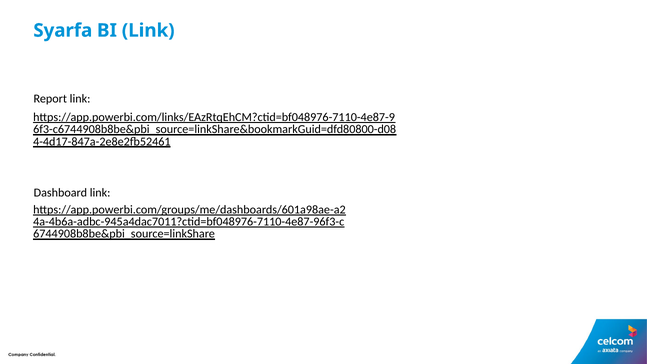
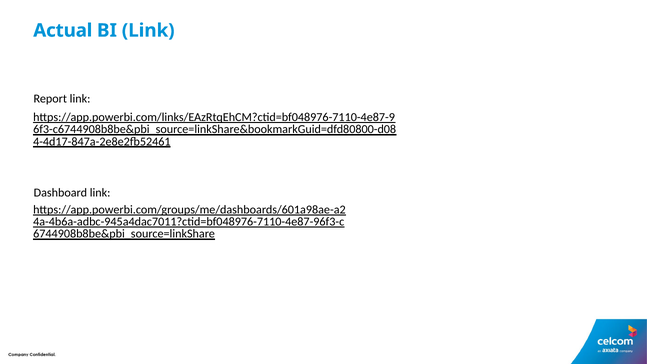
Syarfa: Syarfa -> Actual
